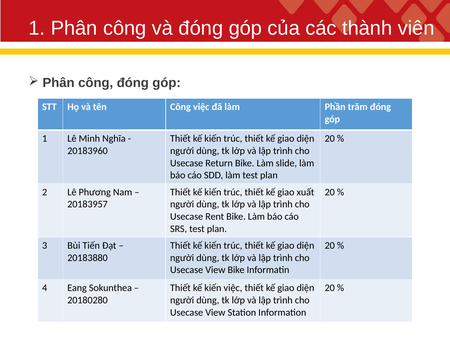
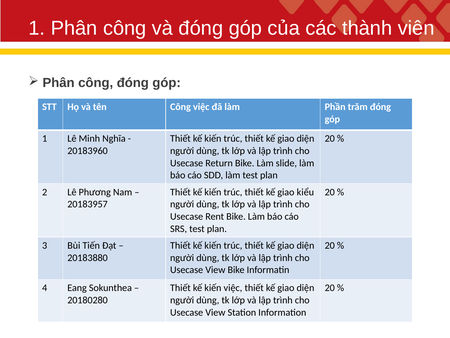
xuất: xuất -> kiểu
